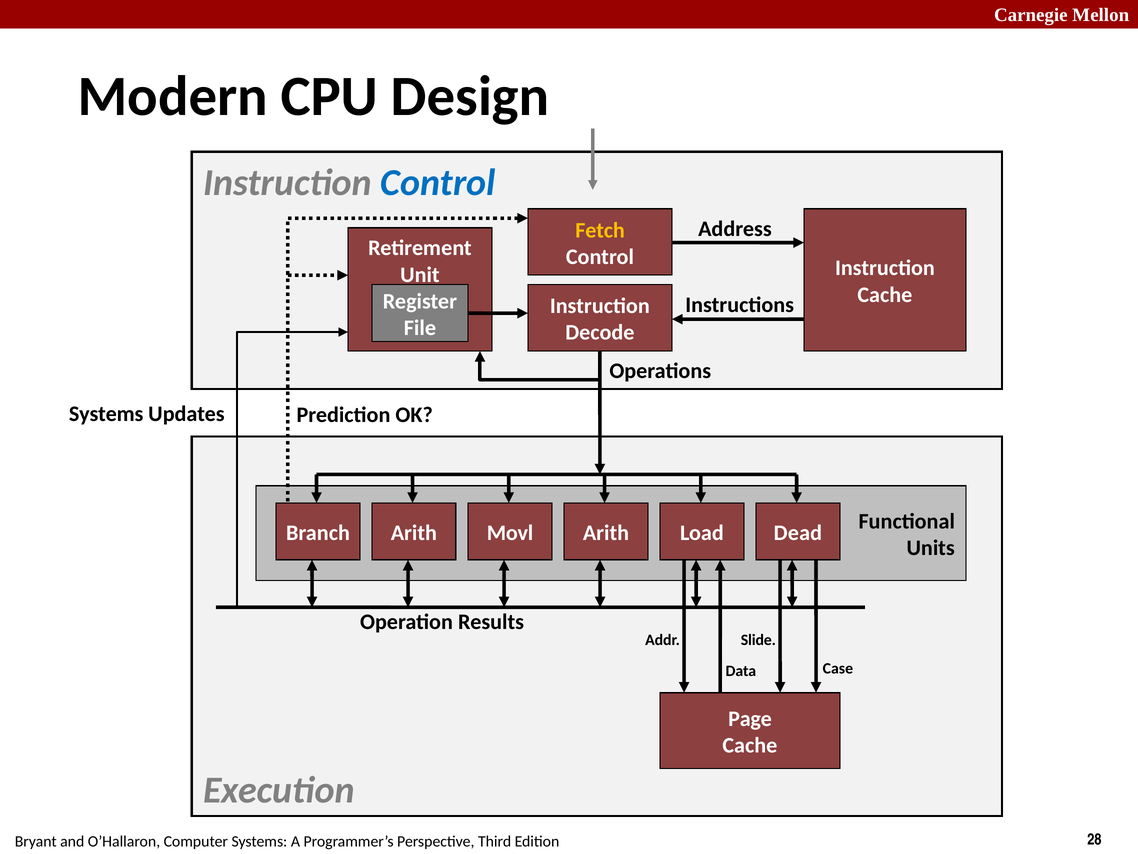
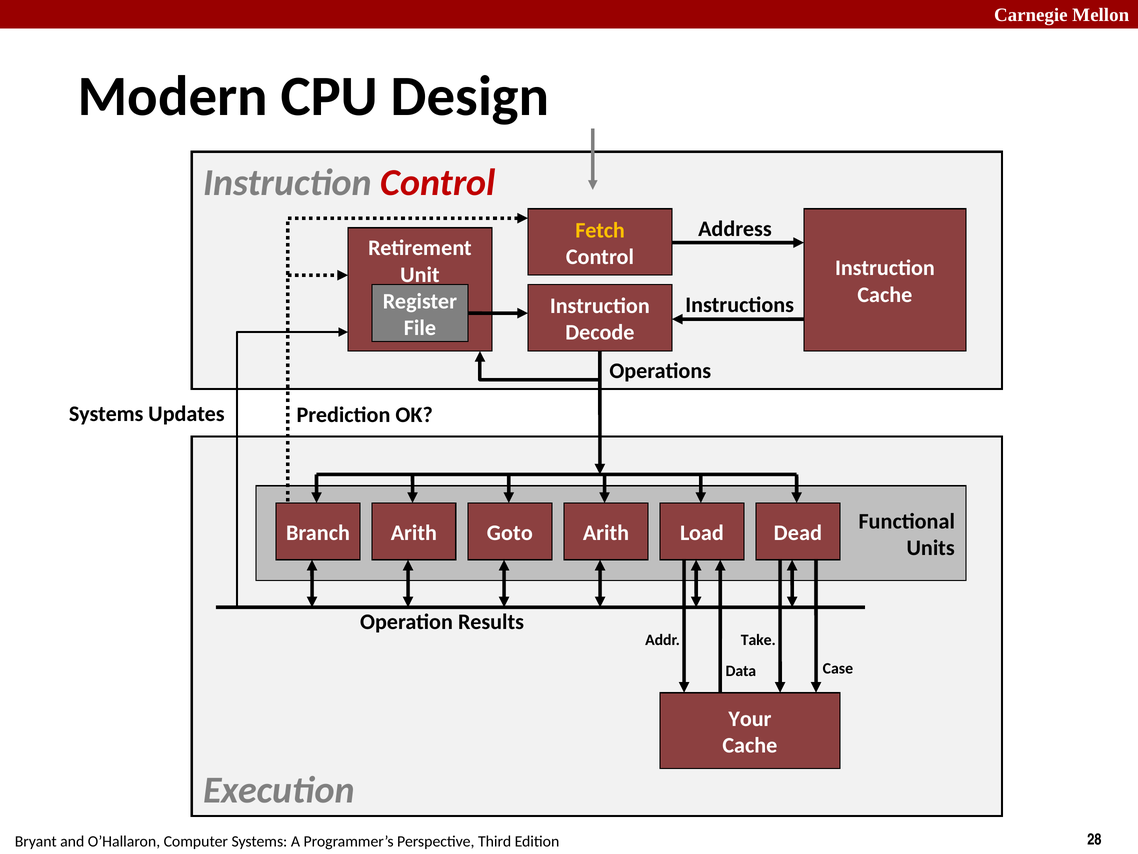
Control at (438, 183) colour: blue -> red
Movl: Movl -> Goto
Slide: Slide -> Take
Page: Page -> Your
